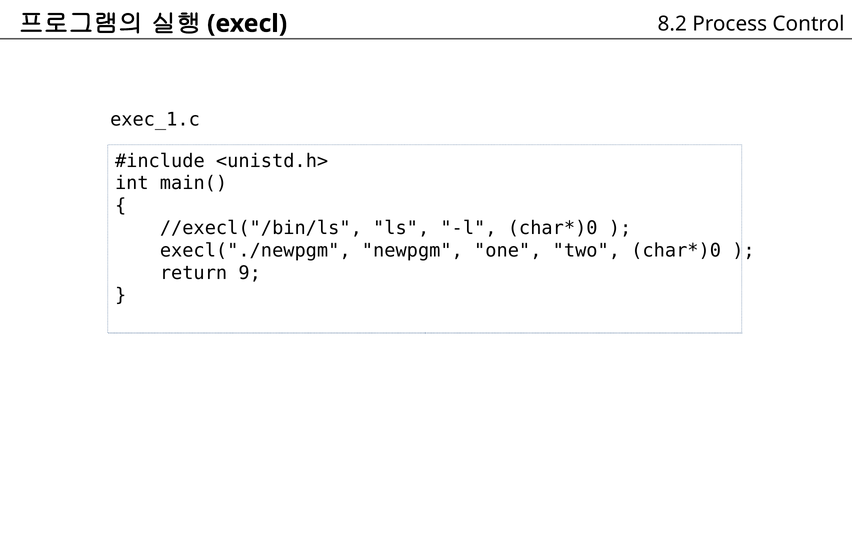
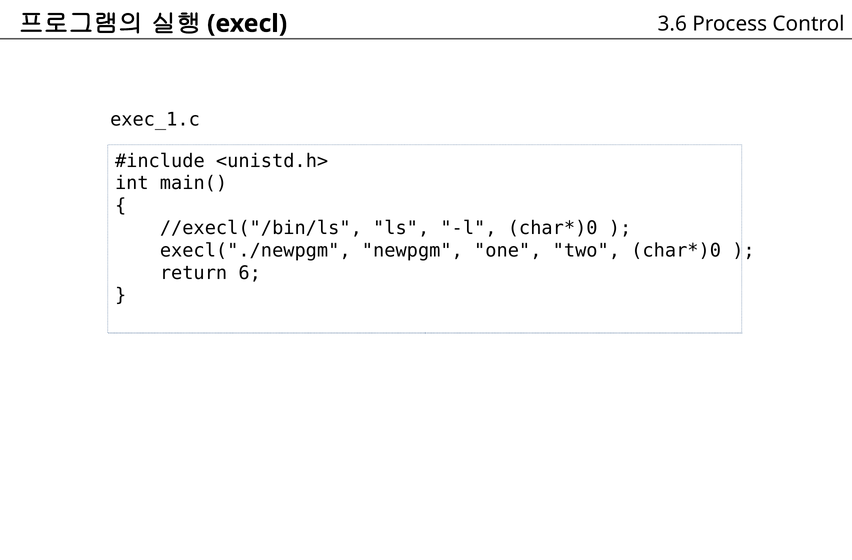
8.2: 8.2 -> 3.6
9: 9 -> 6
